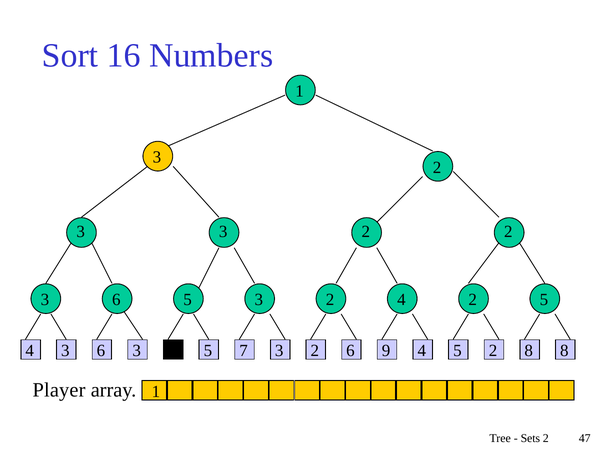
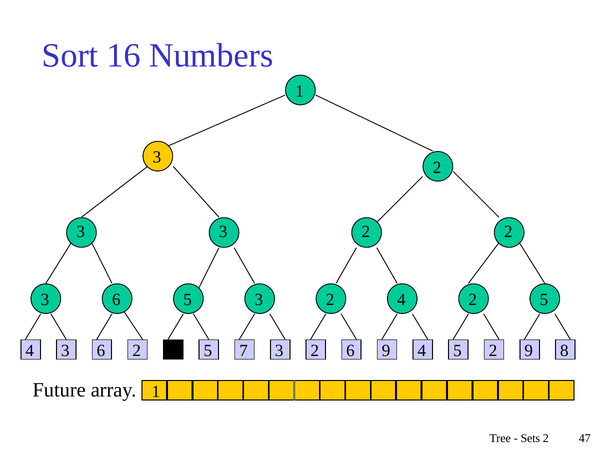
4 3 6 3: 3 -> 2
2 8: 8 -> 9
Player: Player -> Future
